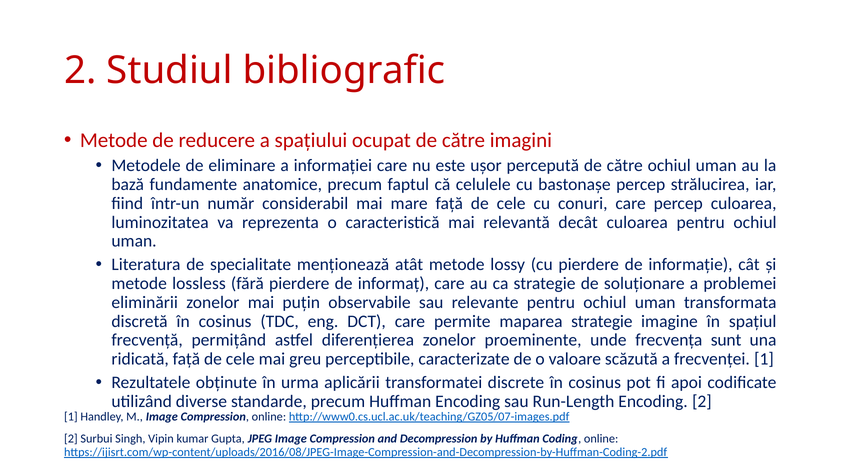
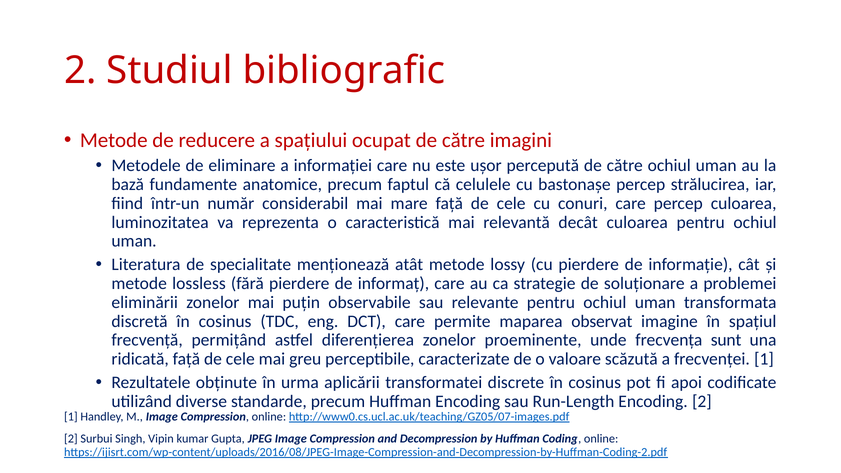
maparea strategie: strategie -> observat
